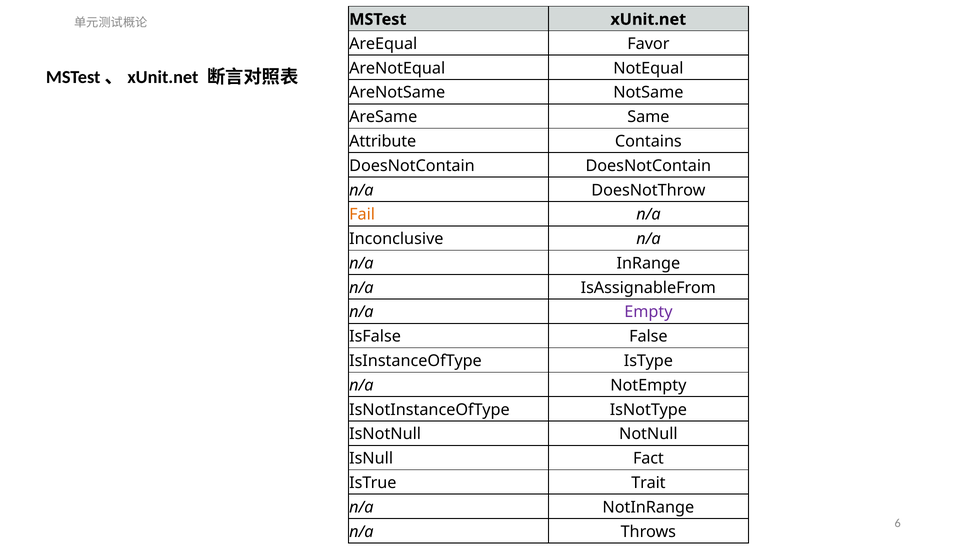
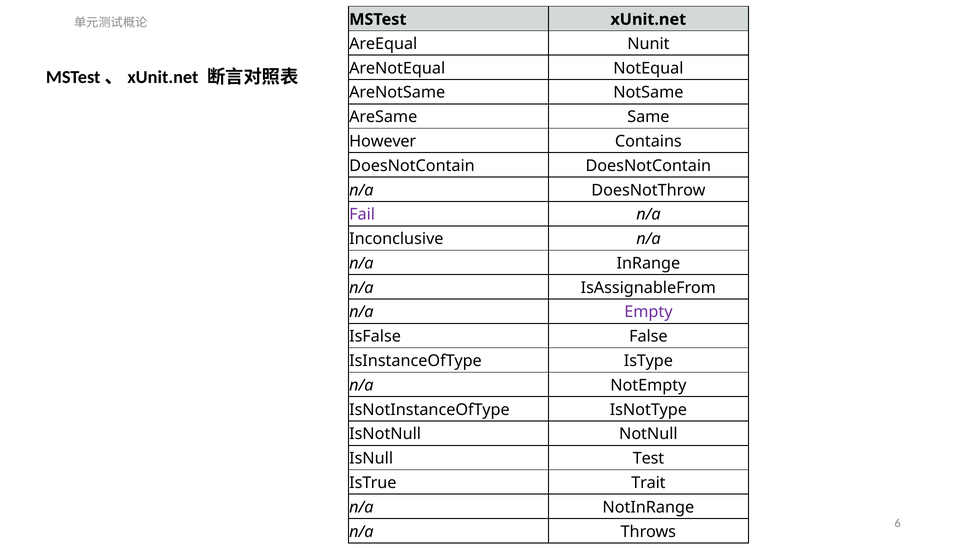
Favor: Favor -> Nunit
Attribute: Attribute -> However
Fail colour: orange -> purple
Fact: Fact -> Test
